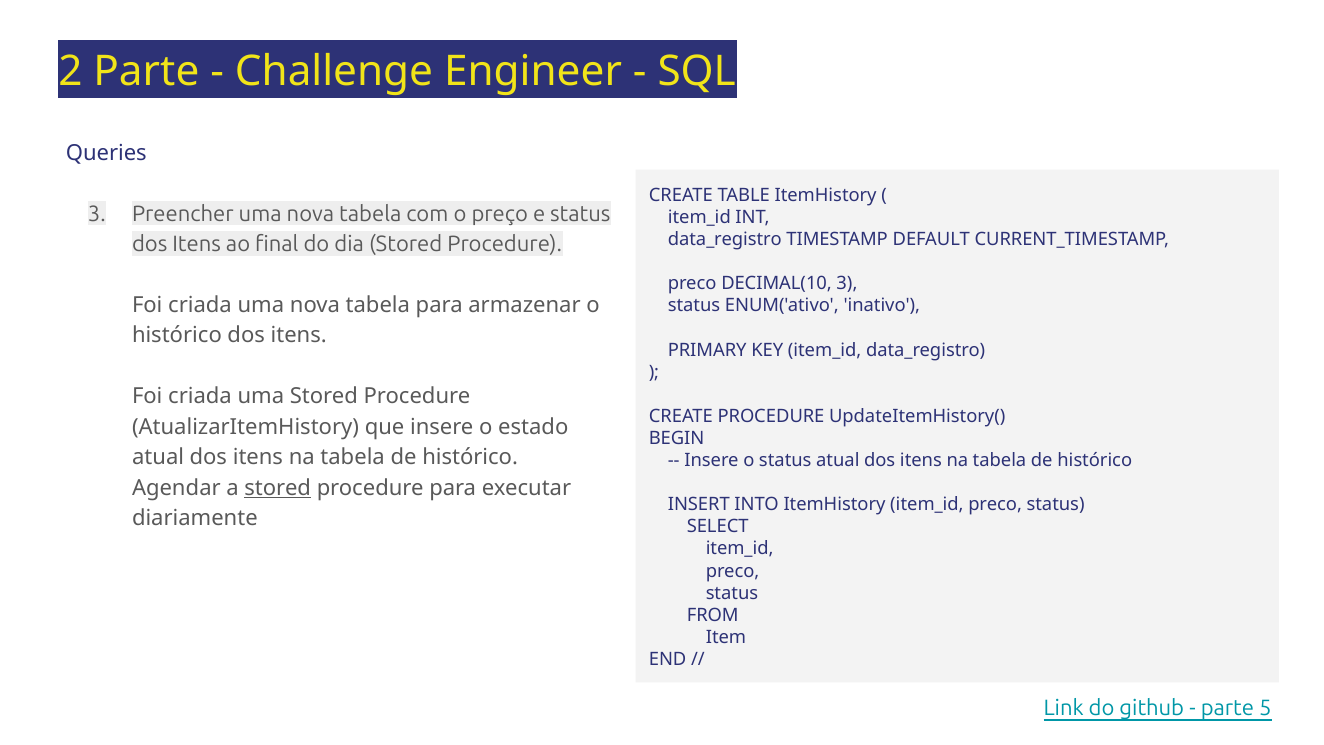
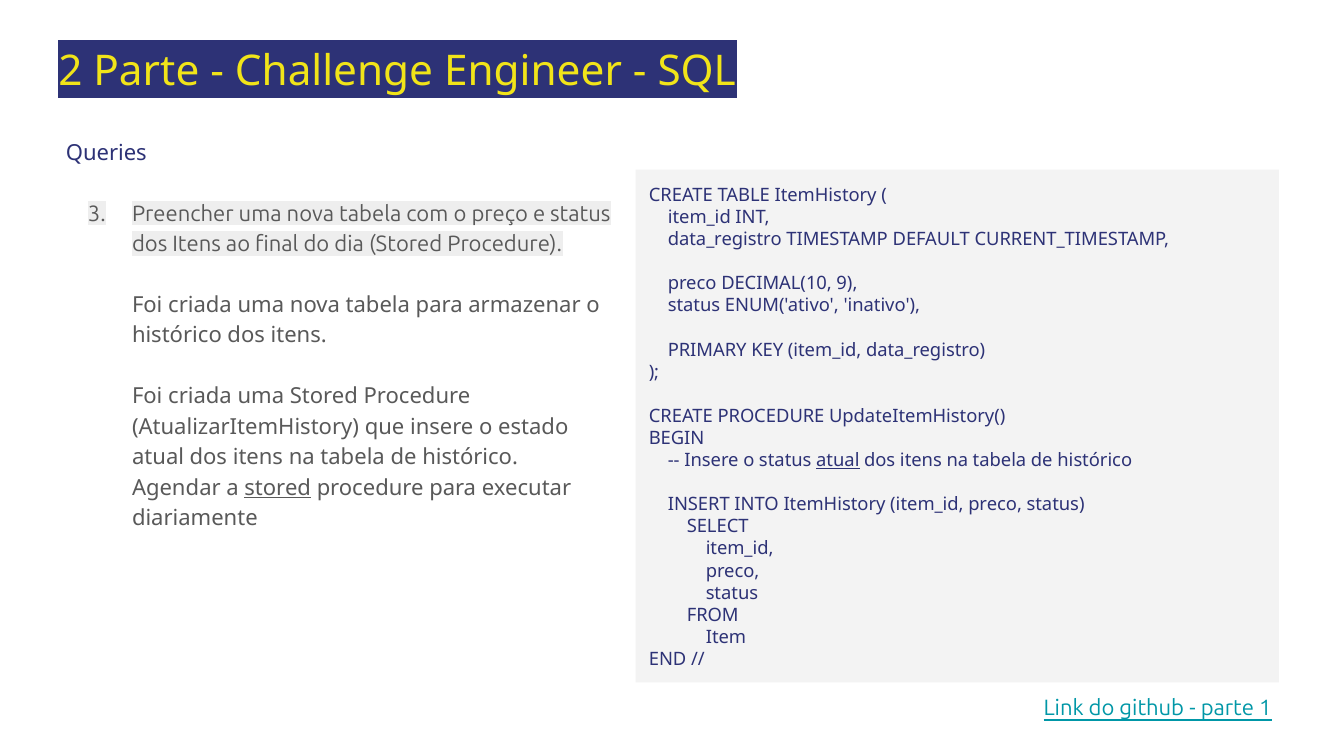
DECIMAL(10 3: 3 -> 9
atual at (838, 460) underline: none -> present
5: 5 -> 1
